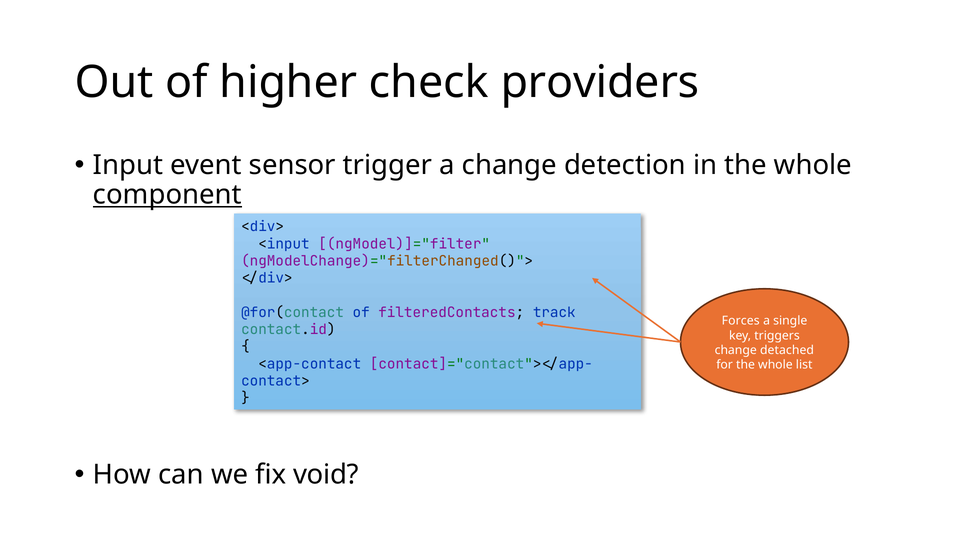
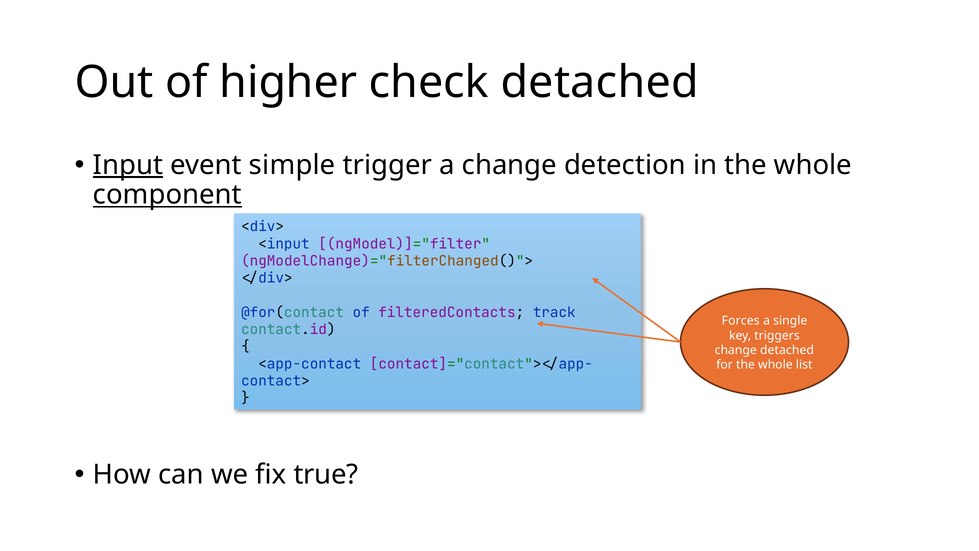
check providers: providers -> detached
Input underline: none -> present
sensor: sensor -> simple
void: void -> true
